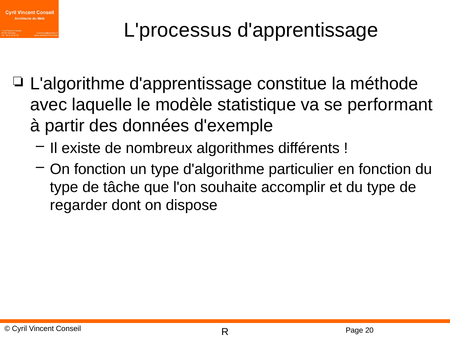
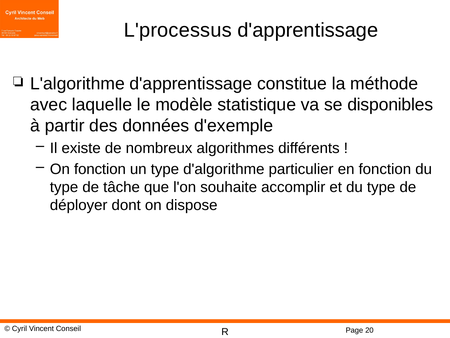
performant: performant -> disponibles
regarder: regarder -> déployer
